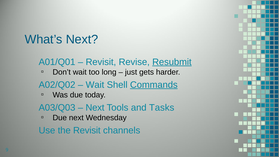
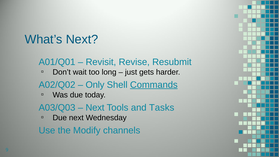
Resubmit underline: present -> none
Wait at (95, 85): Wait -> Only
the Revisit: Revisit -> Modify
